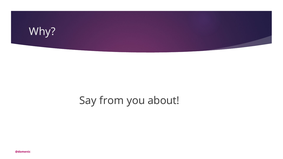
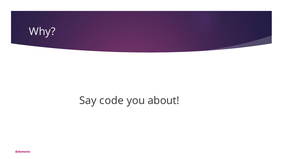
from: from -> code
